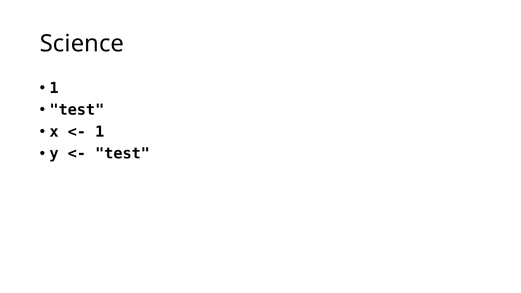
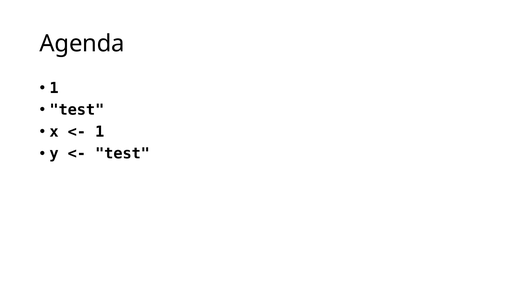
Science: Science -> Agenda
